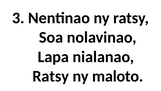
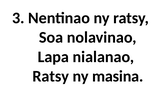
maloto: maloto -> masina
